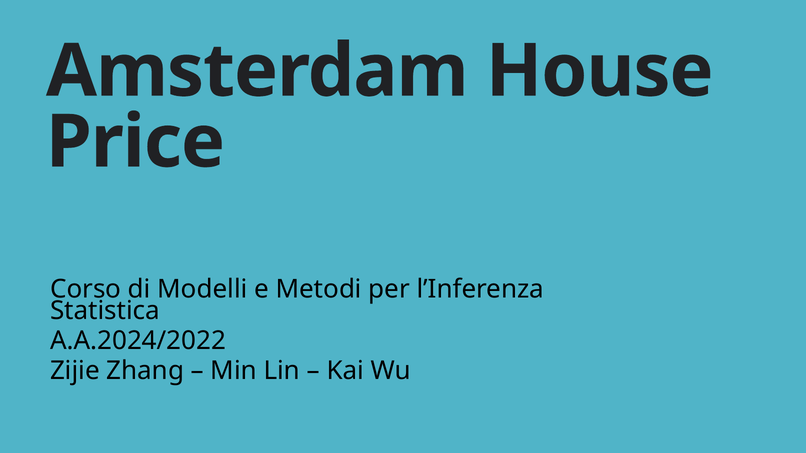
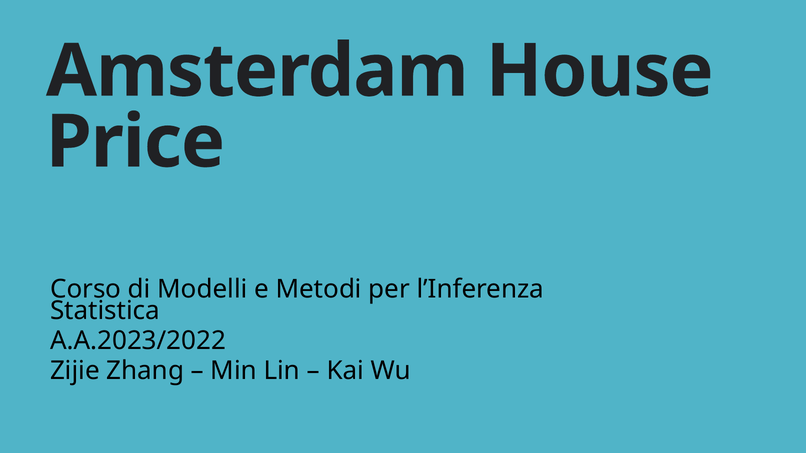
A.A.2024/2022: A.A.2024/2022 -> A.A.2023/2022
